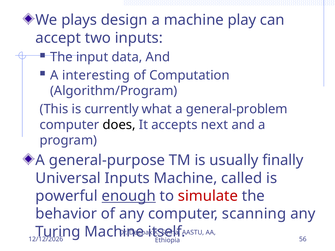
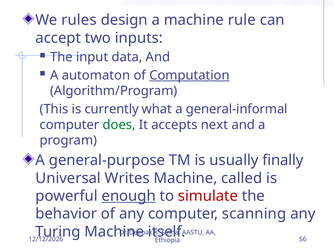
plays: plays -> rules
play: play -> rule
interesting: interesting -> automaton
Computation underline: none -> present
general-problem: general-problem -> general-informal
does colour: black -> green
Universal Inputs: Inputs -> Writes
